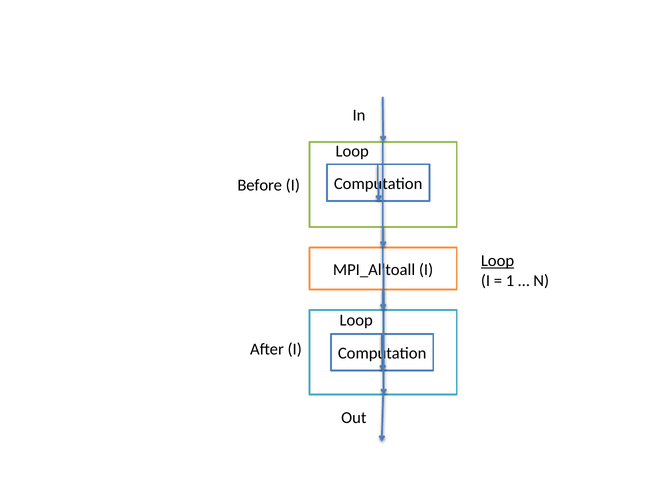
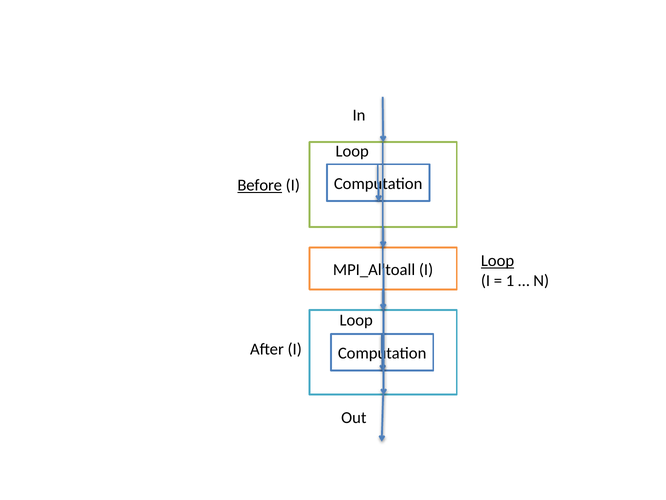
Before underline: none -> present
